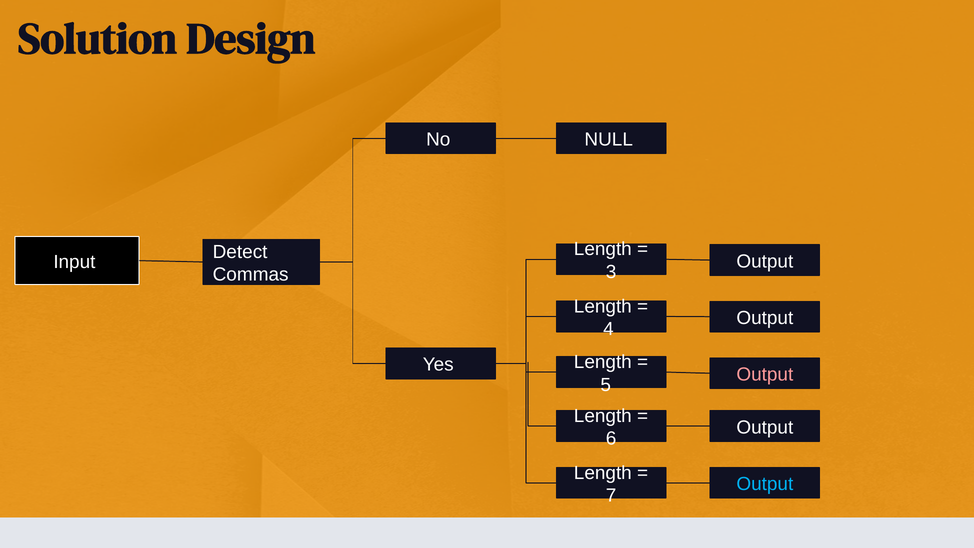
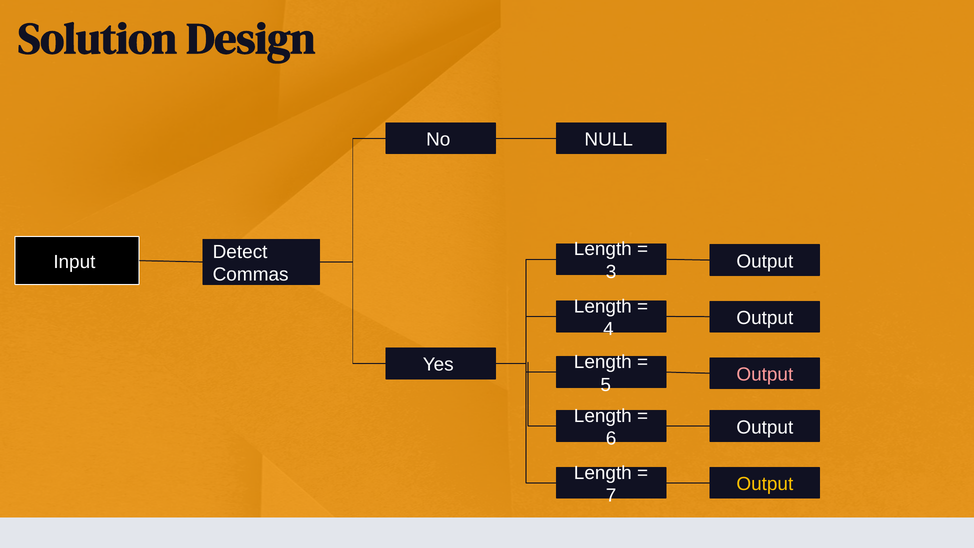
Output at (765, 484) colour: light blue -> yellow
